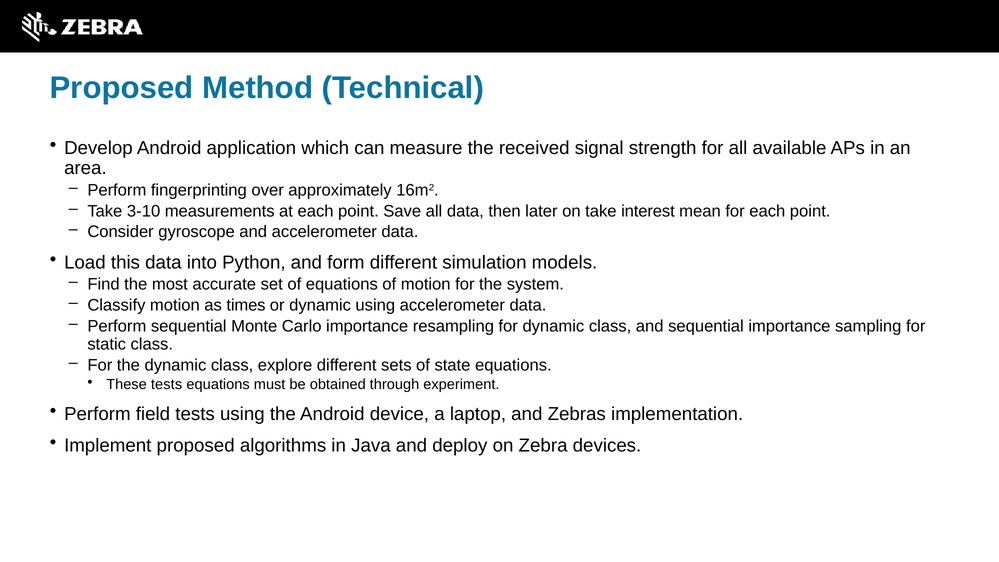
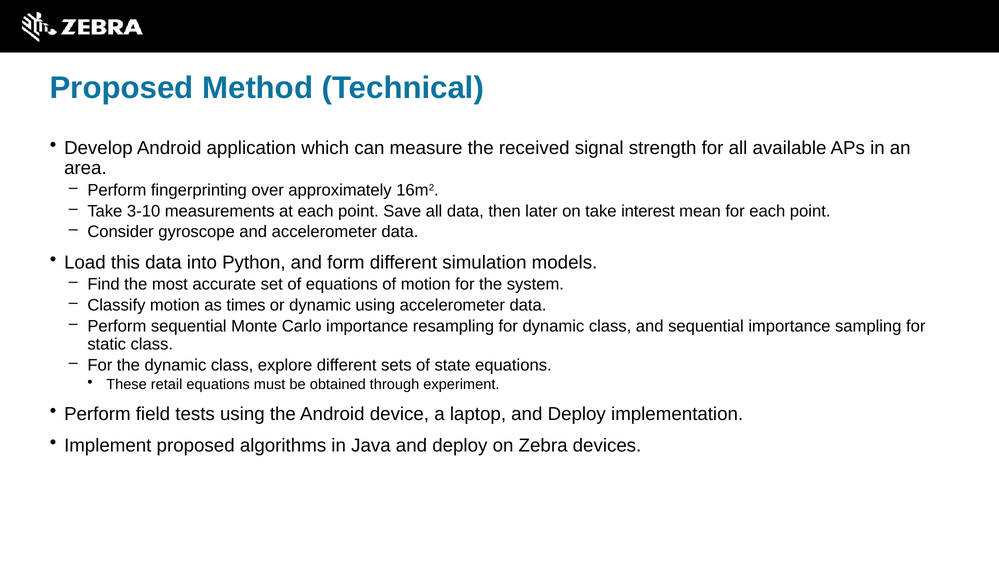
These tests: tests -> retail
laptop and Zebras: Zebras -> Deploy
